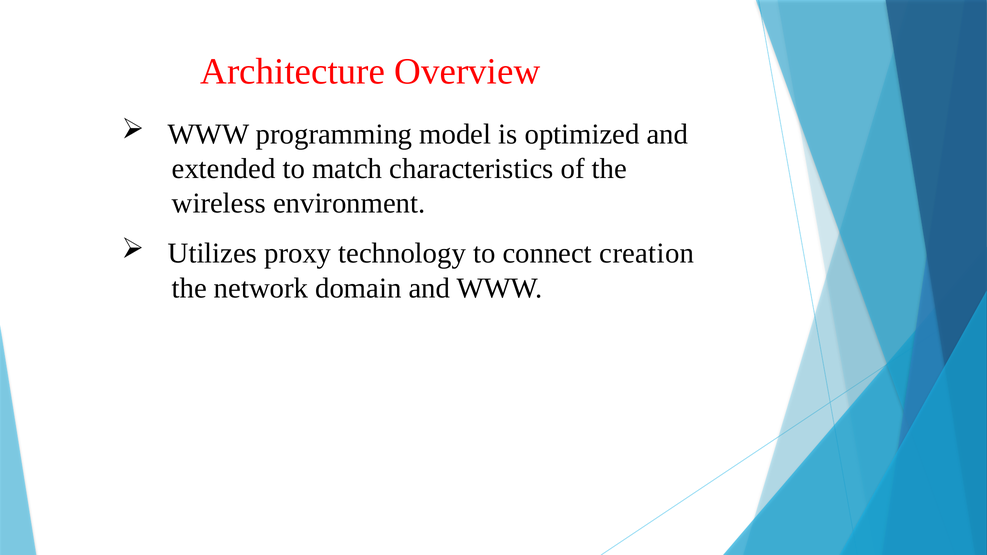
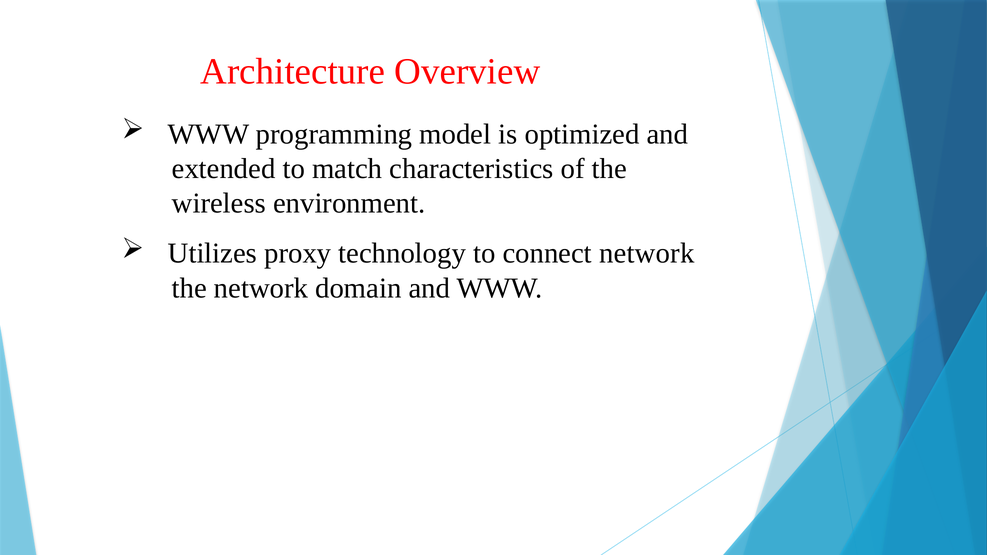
connect creation: creation -> network
